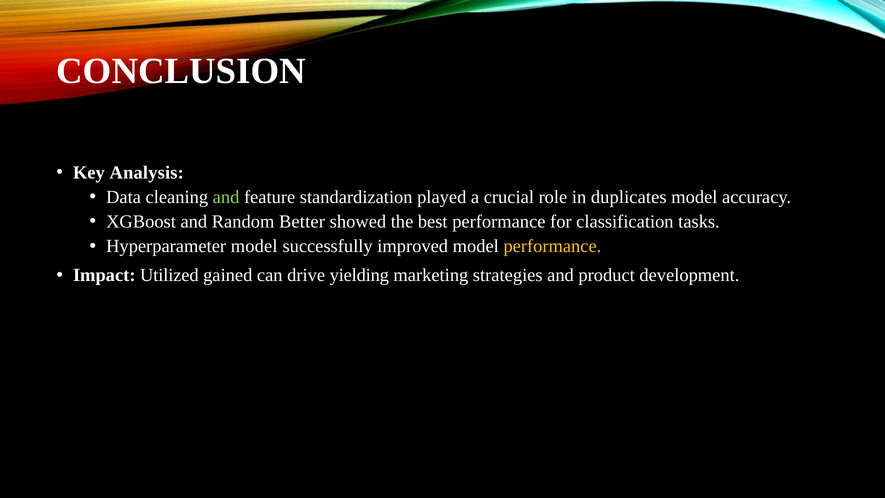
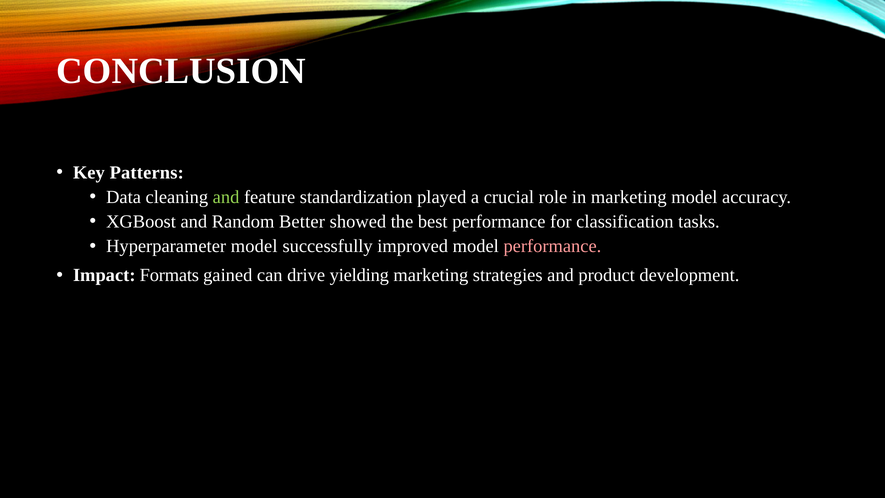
Analysis: Analysis -> Patterns
in duplicates: duplicates -> marketing
performance at (552, 246) colour: yellow -> pink
Utilized: Utilized -> Formats
